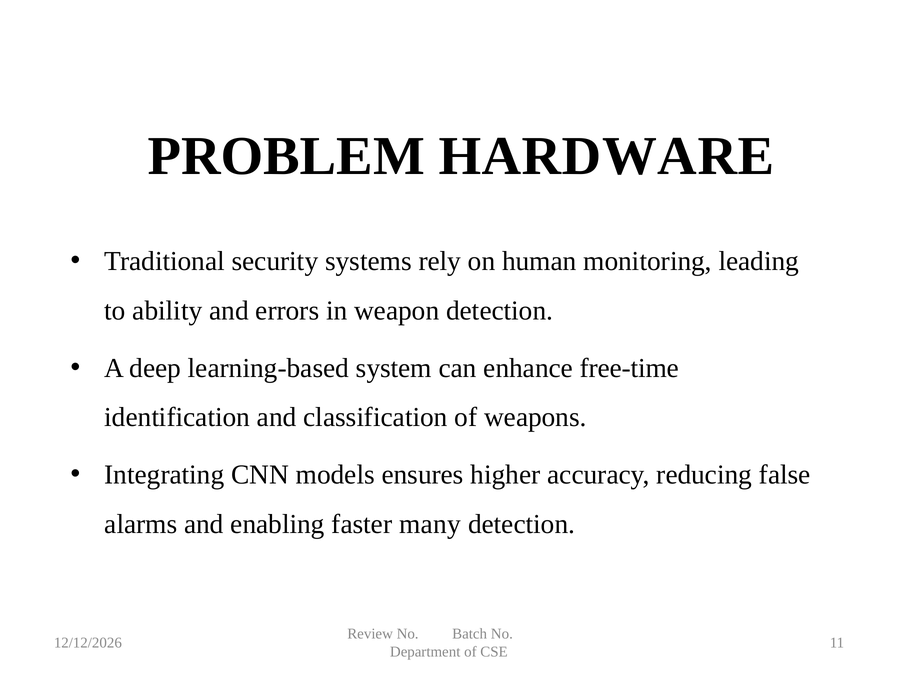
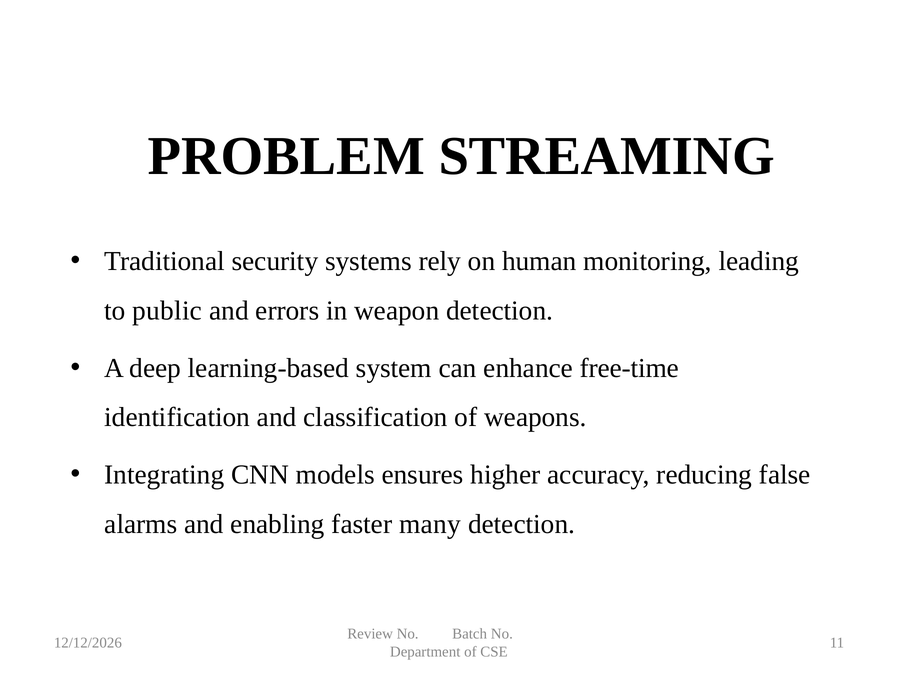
HARDWARE: HARDWARE -> STREAMING
ability: ability -> public
